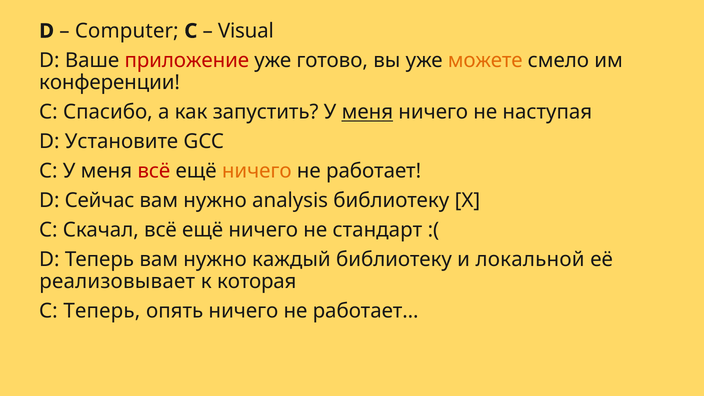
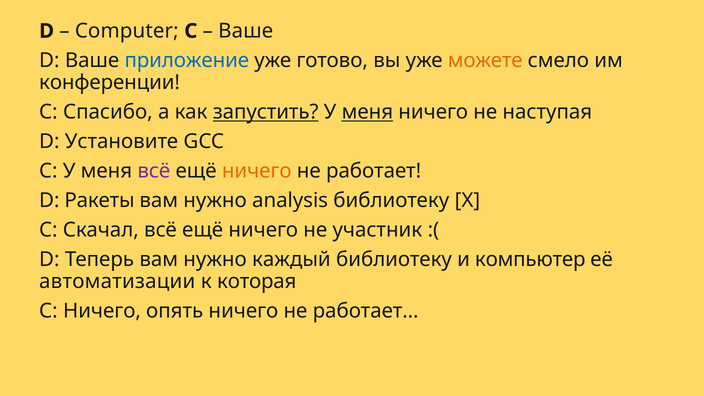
Visual at (246, 31): Visual -> Ваше
приложение colour: red -> blue
запустить underline: none -> present
всё at (154, 171) colour: red -> purple
Сейчас: Сейчас -> Ракеты
стандарт: стандарт -> участник
локальной: локальной -> компьютер
реализовывает: реализовывает -> автоматизации
С Теперь: Теперь -> Ничего
